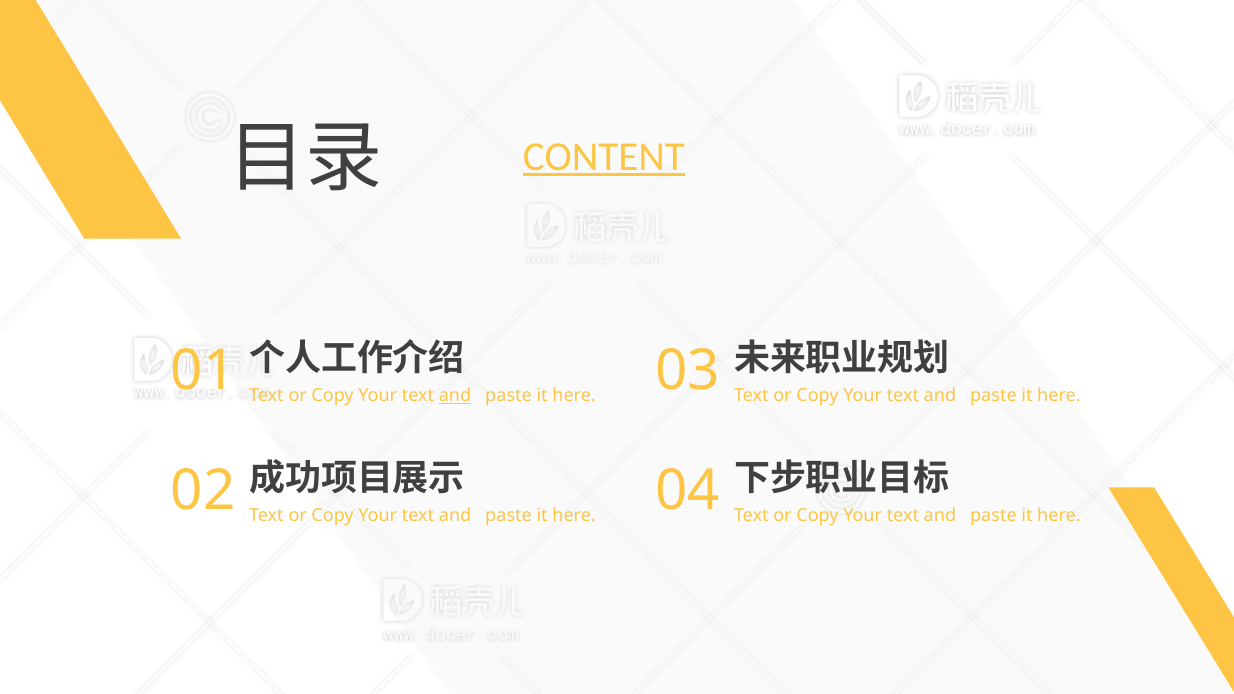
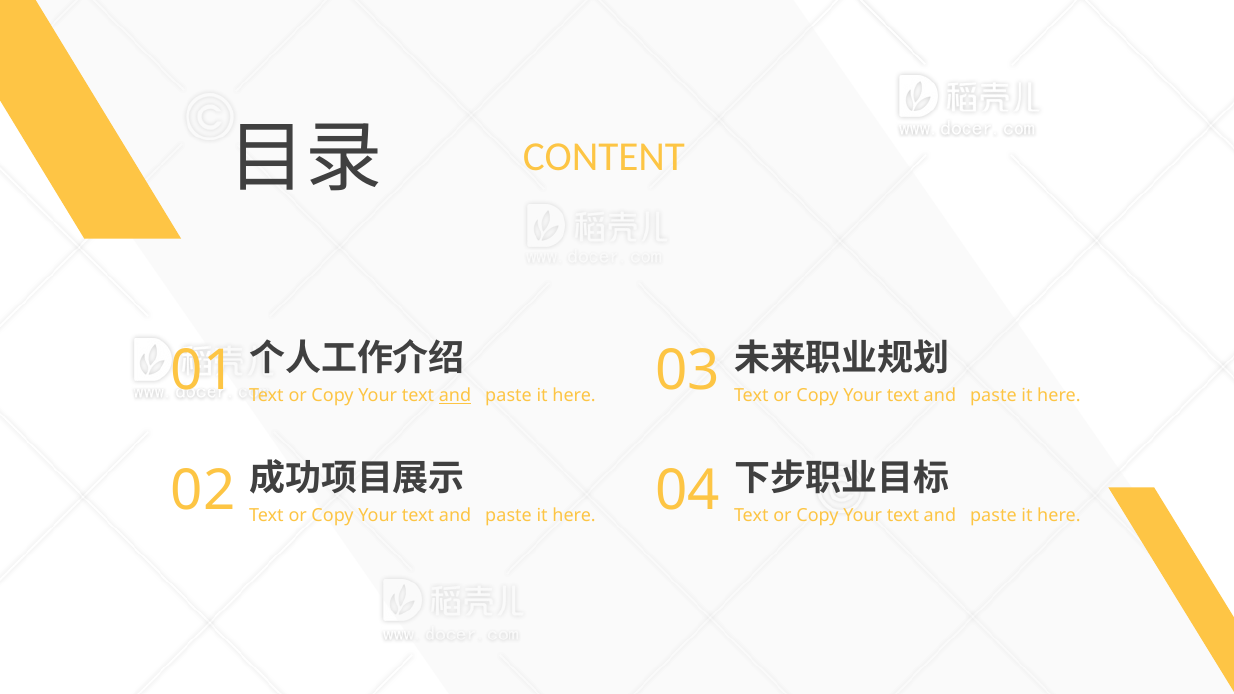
CONTENT underline: present -> none
